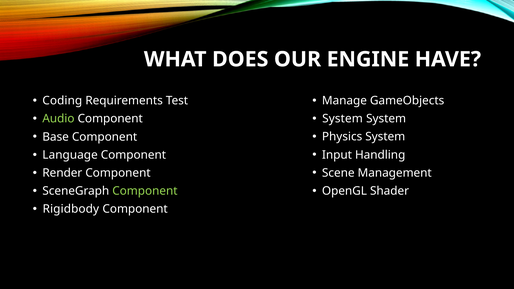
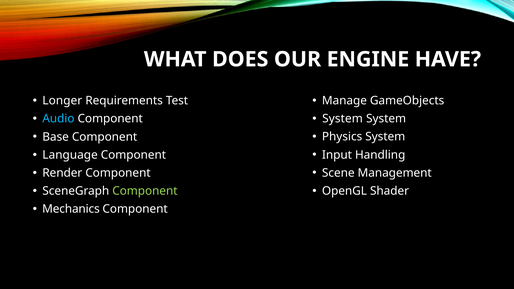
Coding: Coding -> Longer
Audio colour: light green -> light blue
Rigidbody: Rigidbody -> Mechanics
